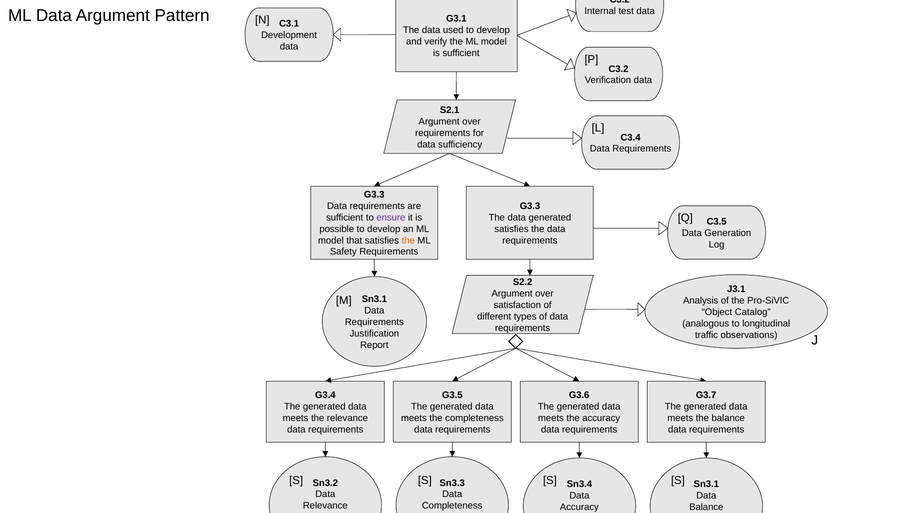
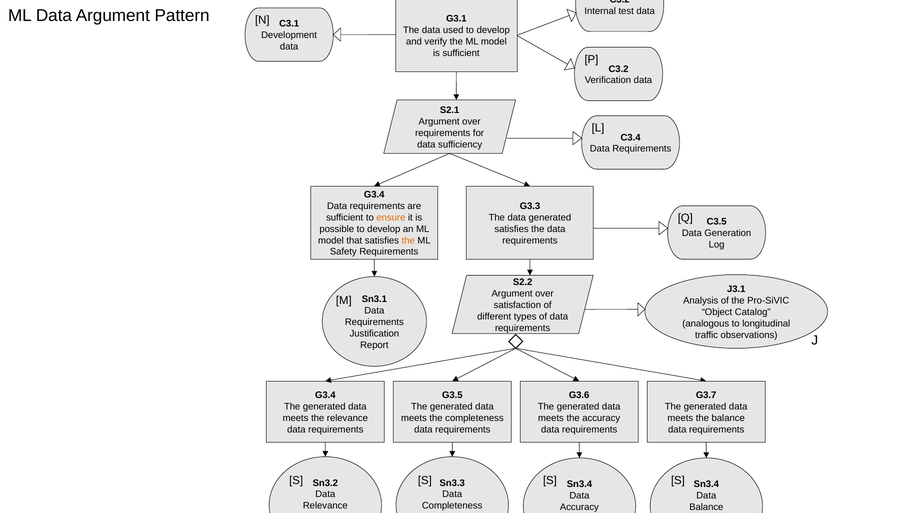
G3.3 at (374, 195): G3.3 -> G3.4
ensure colour: purple -> orange
Sn3.1 at (706, 484): Sn3.1 -> Sn3.4
